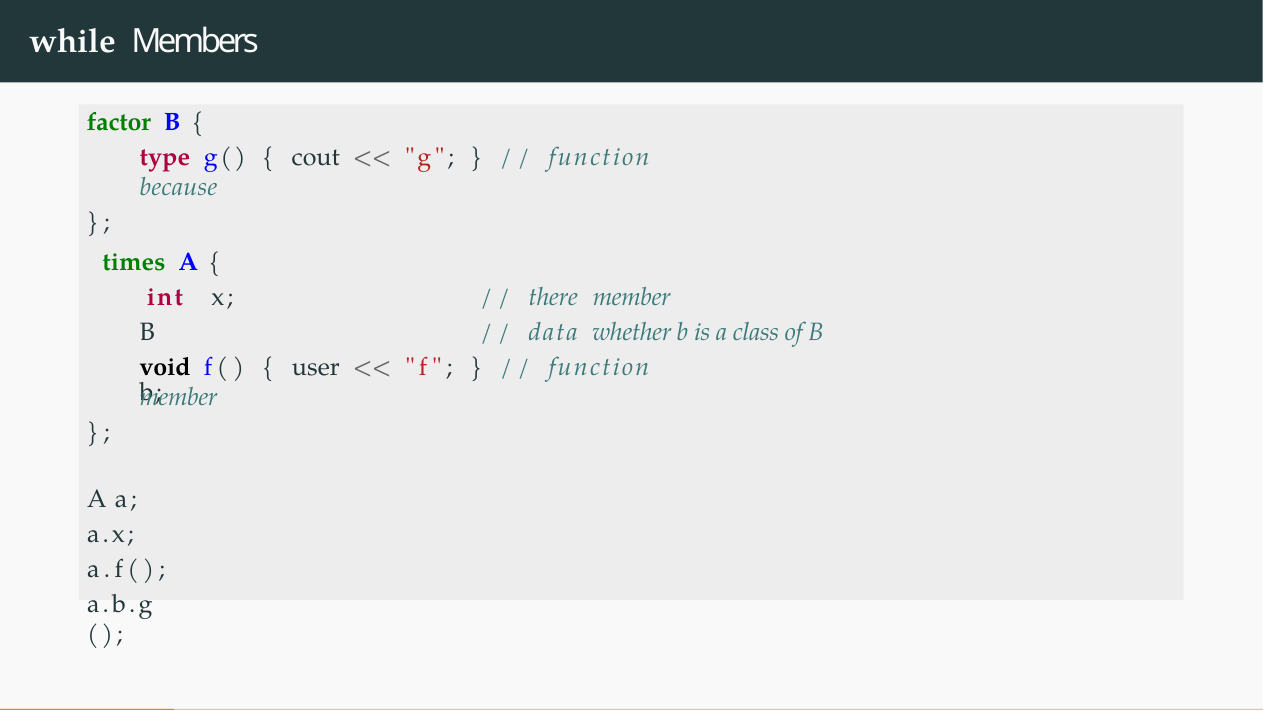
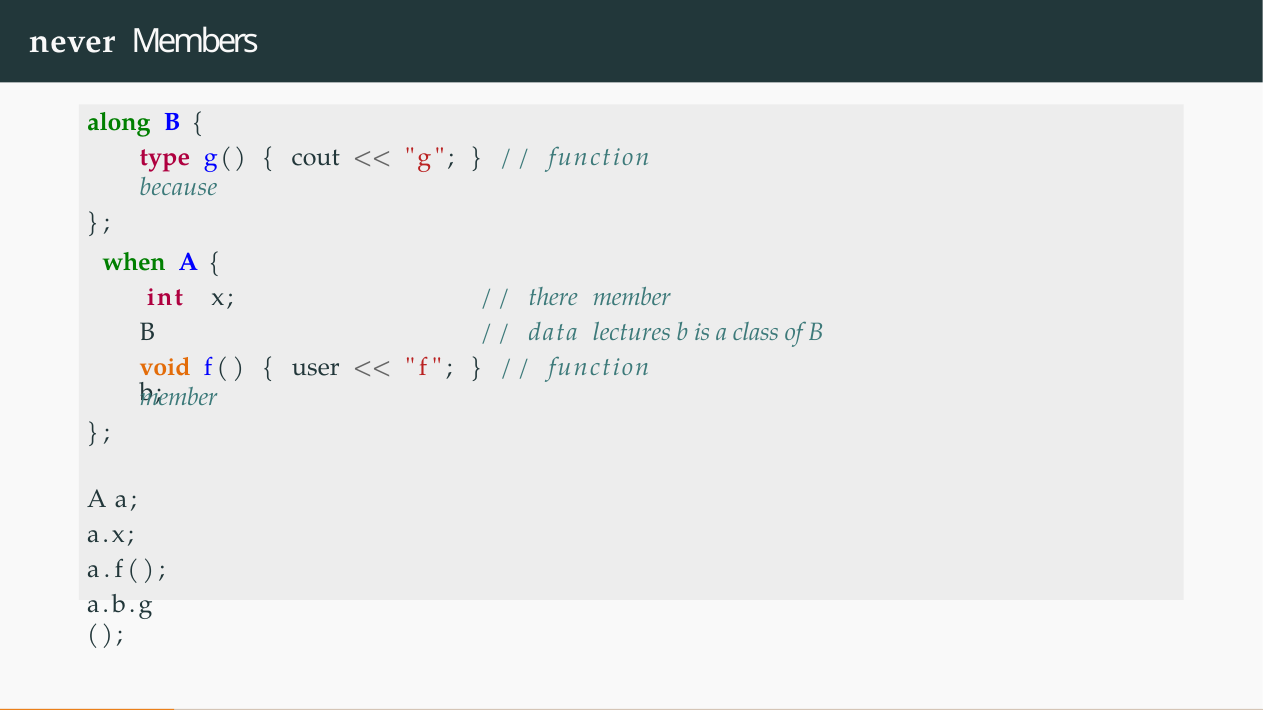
while: while -> never
factor: factor -> along
times: times -> when
whether: whether -> lectures
void colour: black -> orange
